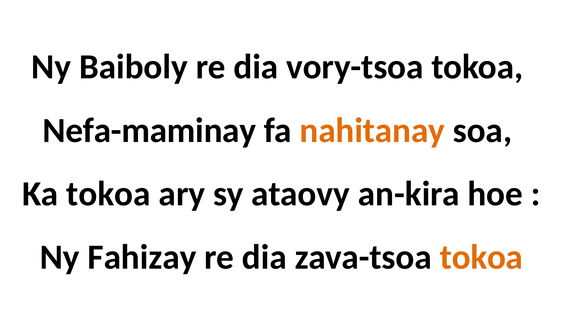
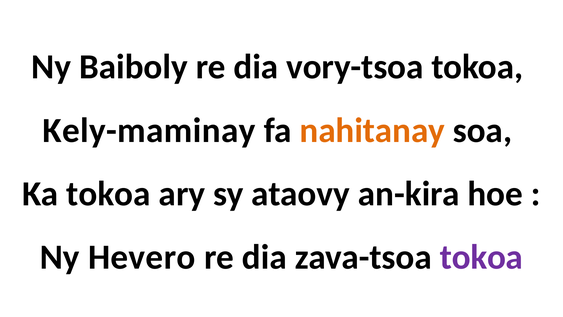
Nefa-maminay: Nefa-maminay -> Kely-maminay
Fahizay: Fahizay -> Hevero
tokoa at (481, 257) colour: orange -> purple
